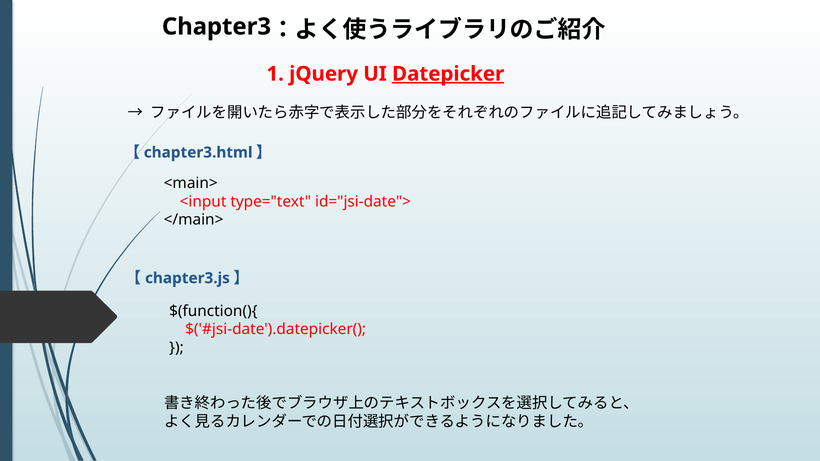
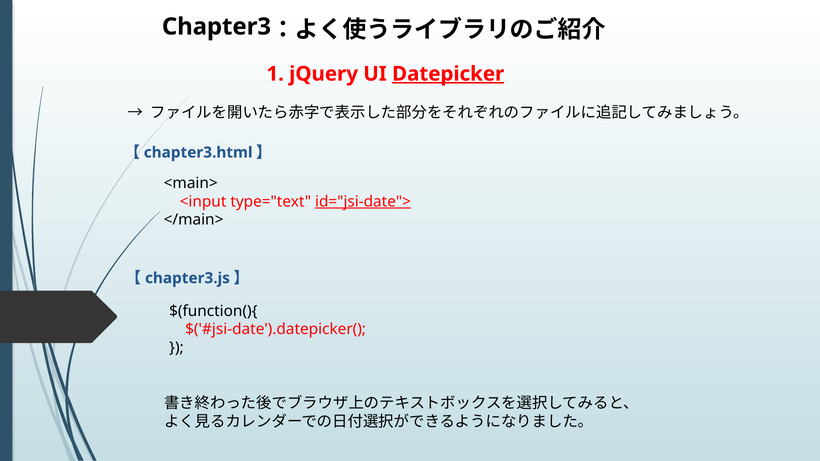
id="jsi-date"> underline: none -> present
